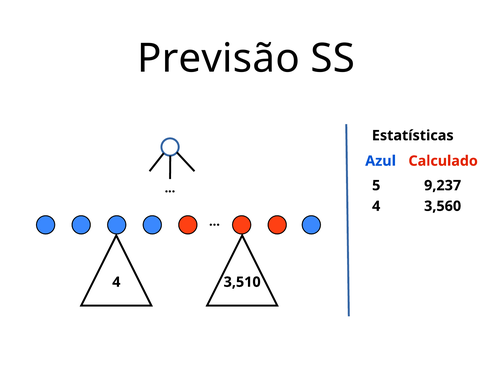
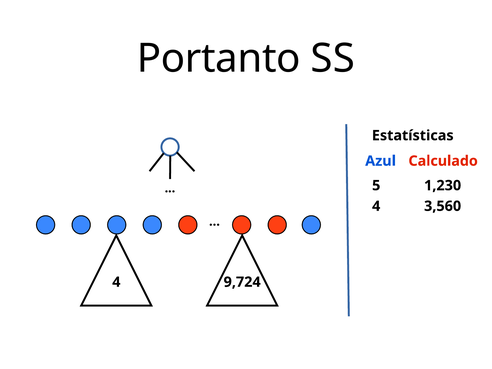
Previsão: Previsão -> Portanto
9,237: 9,237 -> 1,230
3,510: 3,510 -> 9,724
